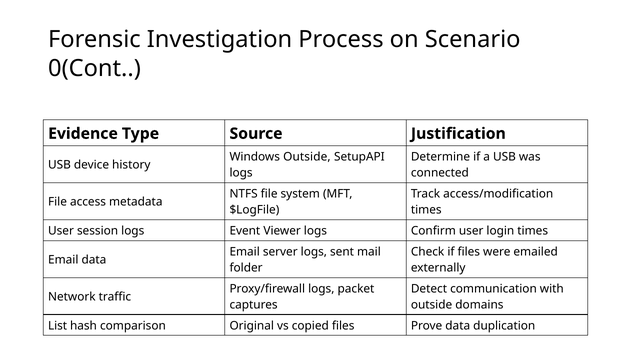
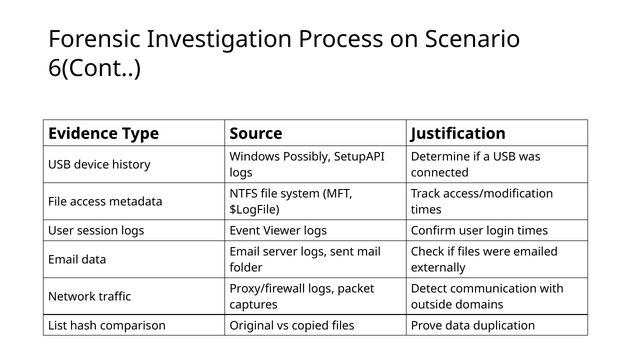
0(Cont: 0(Cont -> 6(Cont
Windows Outside: Outside -> Possibly
